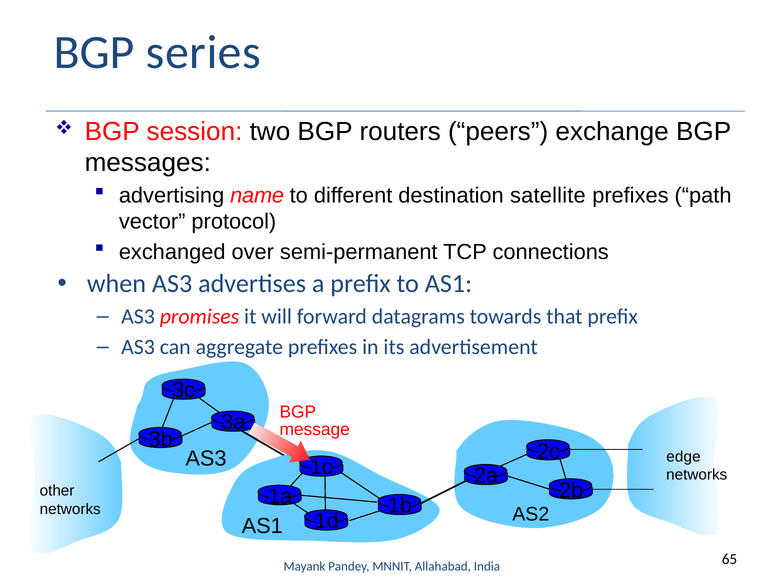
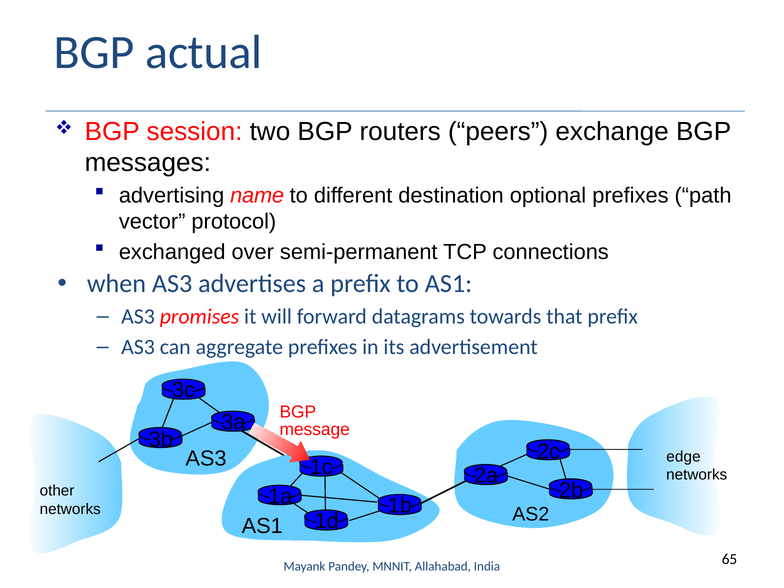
series: series -> actual
satellite: satellite -> optional
